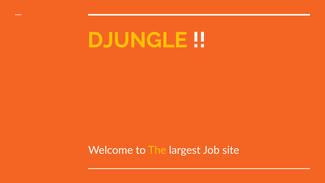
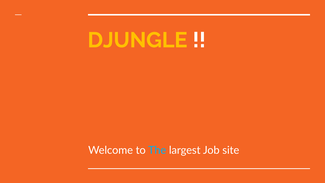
The colour: yellow -> light blue
